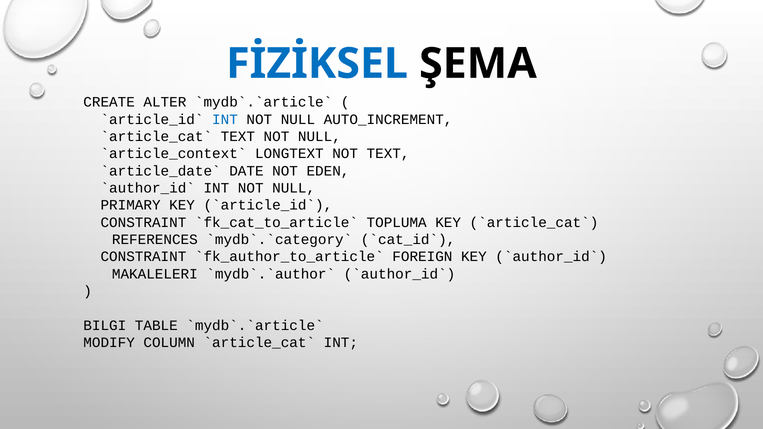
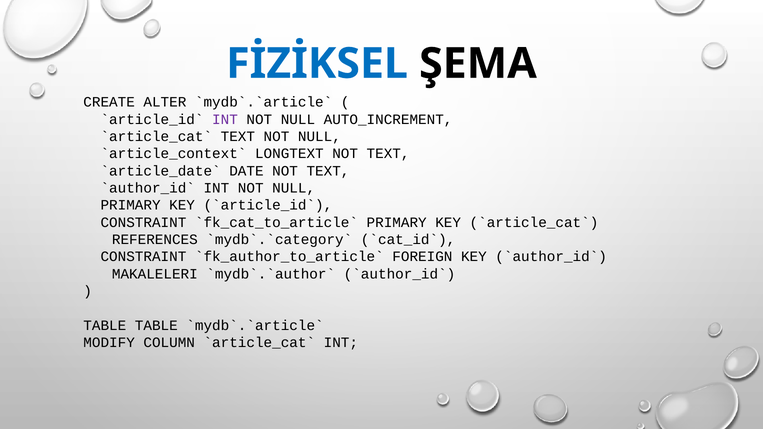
INT at (225, 119) colour: blue -> purple
DATE NOT EDEN: EDEN -> TEXT
TOPLUMA at (397, 222): TOPLUMA -> PRIMARY
BILGI at (105, 325): BILGI -> TABLE
